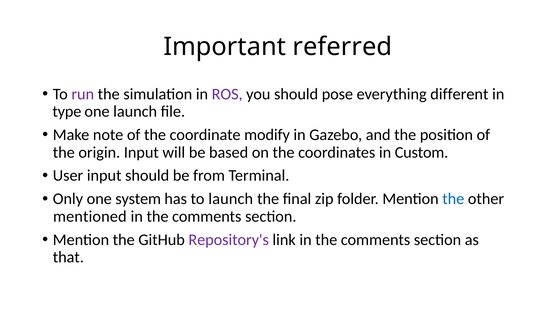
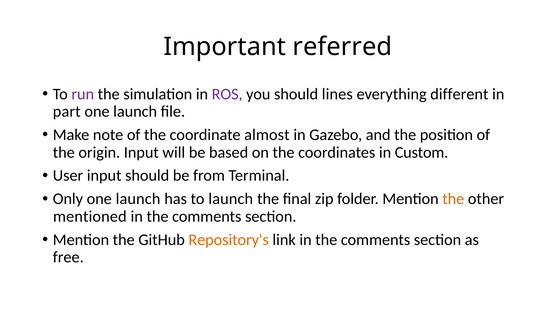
pose: pose -> lines
type: type -> part
modify: modify -> almost
Only one system: system -> launch
the at (453, 199) colour: blue -> orange
Repository's colour: purple -> orange
that: that -> free
